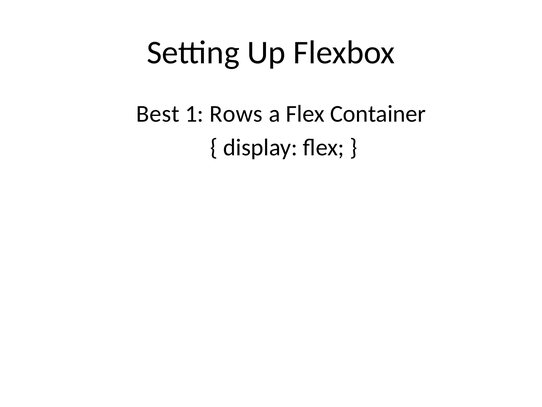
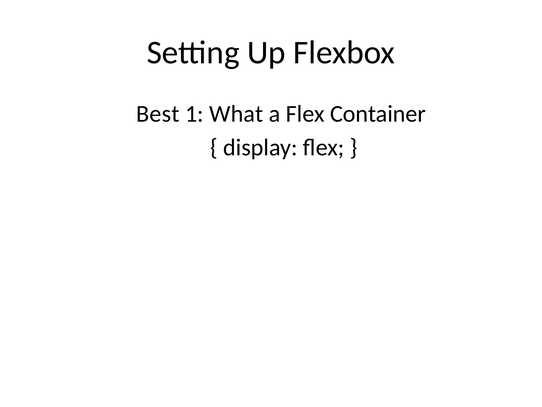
Rows: Rows -> What
